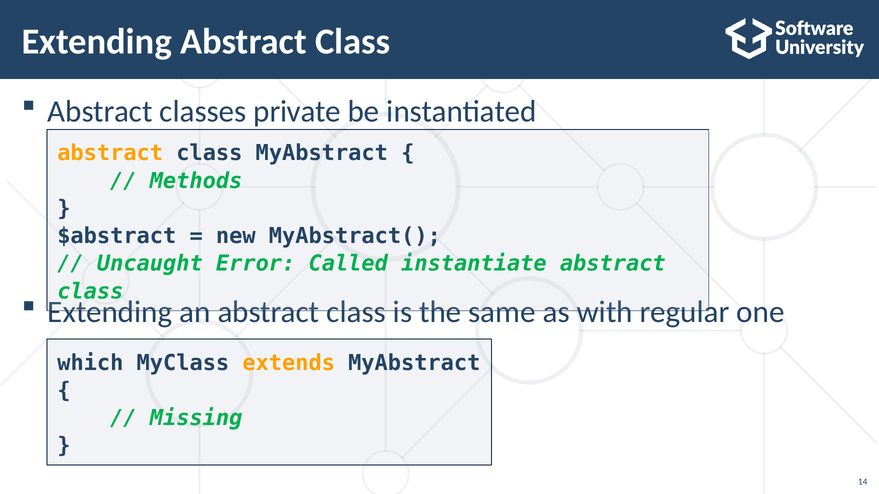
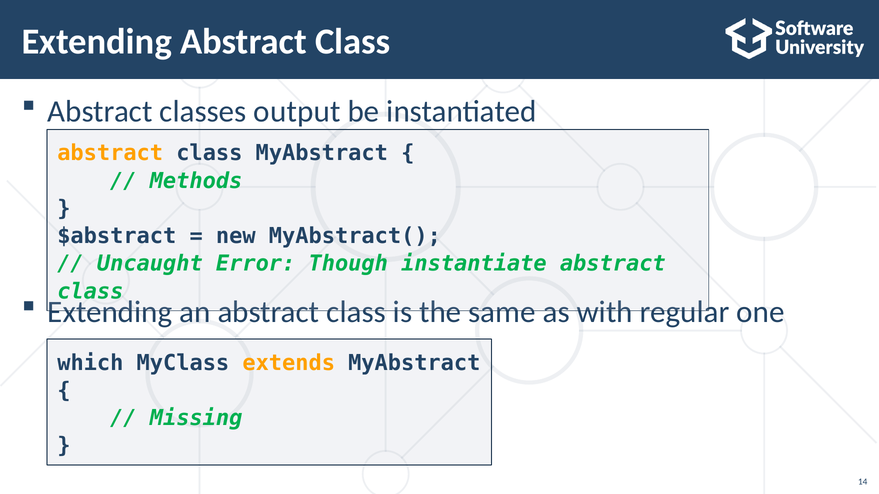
private: private -> output
Called: Called -> Though
